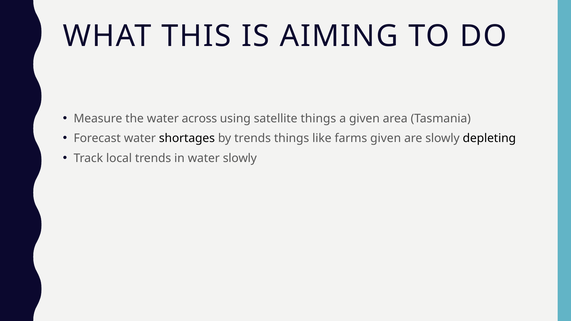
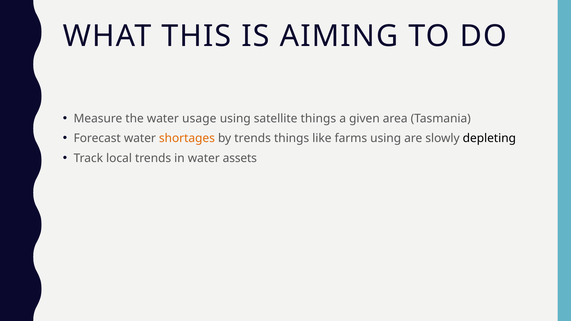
across: across -> usage
shortages colour: black -> orange
farms given: given -> using
water slowly: slowly -> assets
